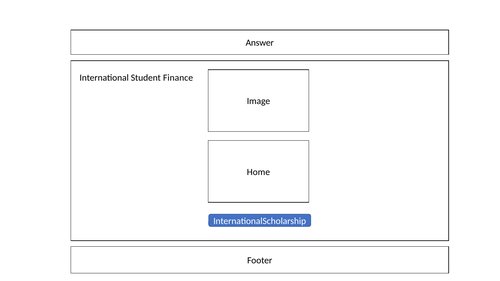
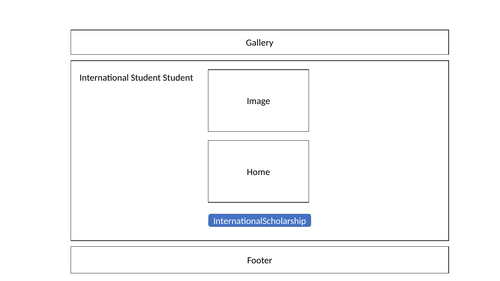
Answer: Answer -> Gallery
Student Finance: Finance -> Student
